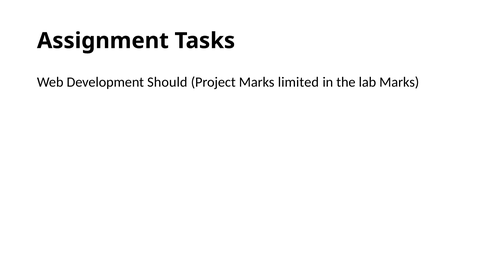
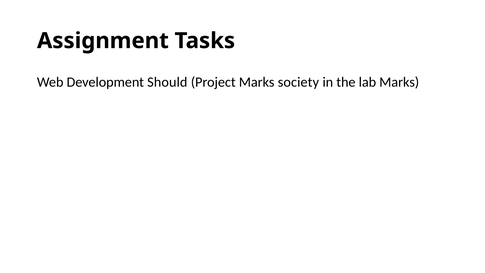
limited: limited -> society
